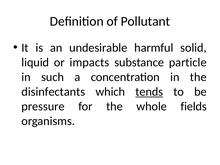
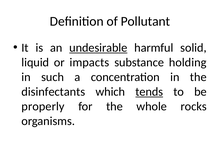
undesirable underline: none -> present
particle: particle -> holding
pressure: pressure -> properly
fields: fields -> rocks
